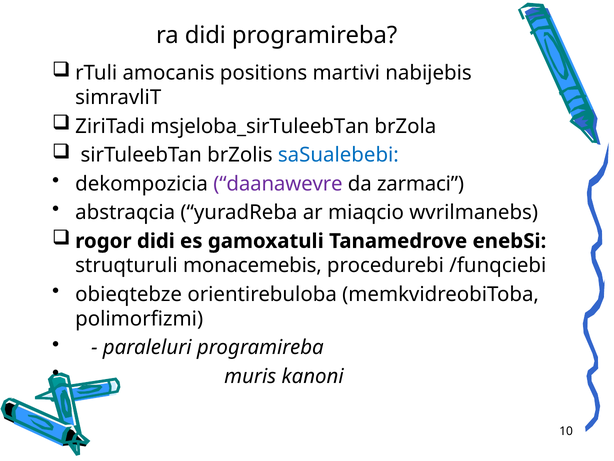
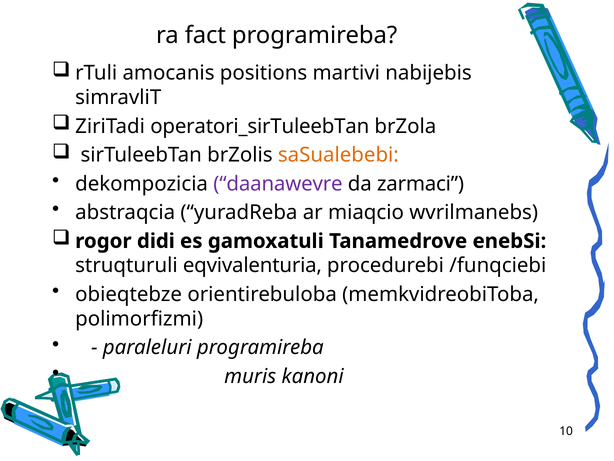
ra didi: didi -> fact
msjeloba_sirTuleebTan: msjeloba_sirTuleebTan -> operatori_sirTuleebTan
saSualebebi colour: blue -> orange
monacemebis: monacemebis -> eqvivalenturia
